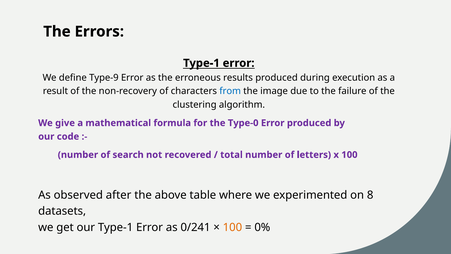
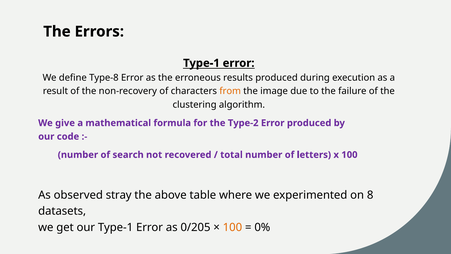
Type-9: Type-9 -> Type-8
from colour: blue -> orange
Type-0: Type-0 -> Type-2
after: after -> stray
0/241: 0/241 -> 0/205
